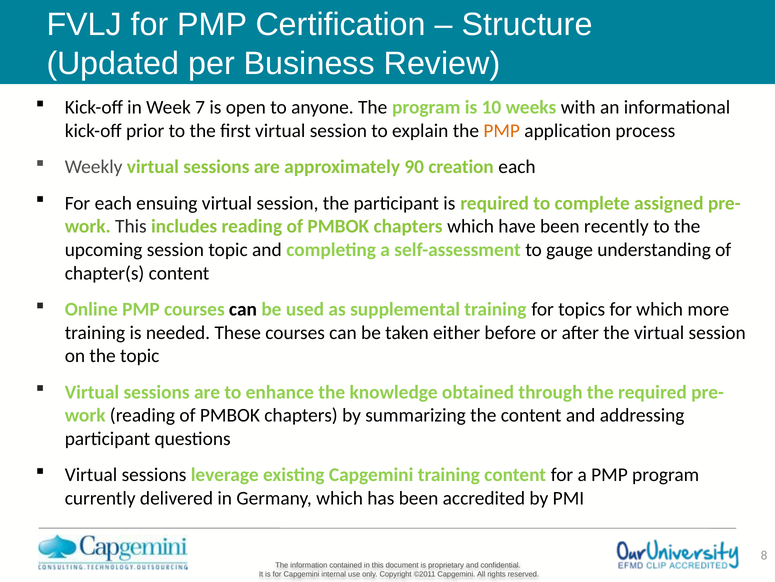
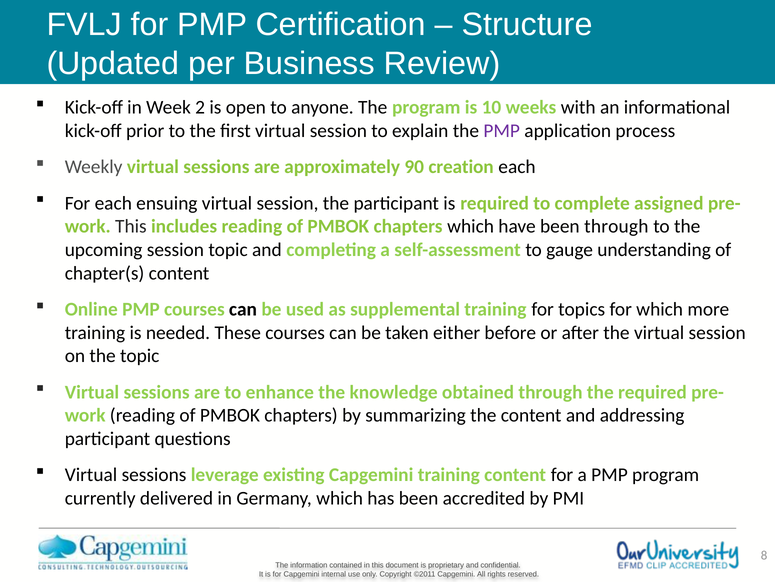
7: 7 -> 2
PMP at (502, 131) colour: orange -> purple
been recently: recently -> through
